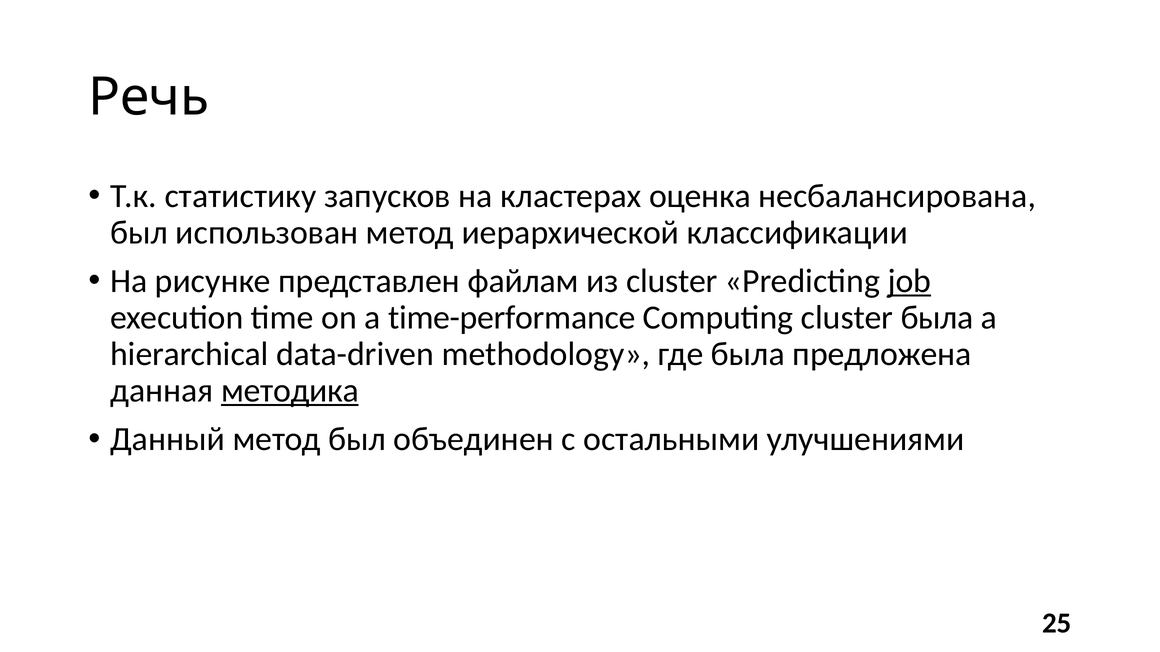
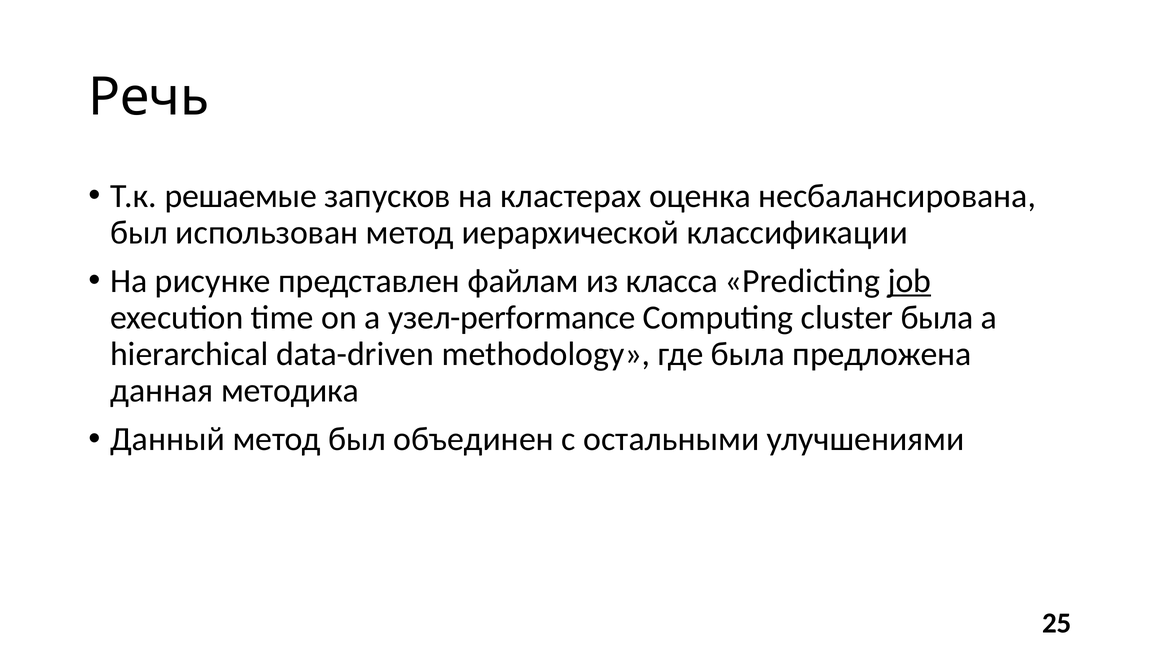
статистику: статистику -> решаемые
из cluster: cluster -> класса
time-performance: time-performance -> узел-performance
методика underline: present -> none
